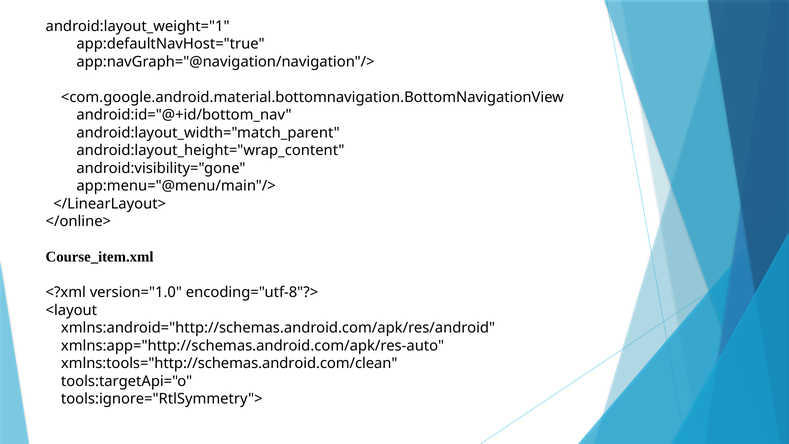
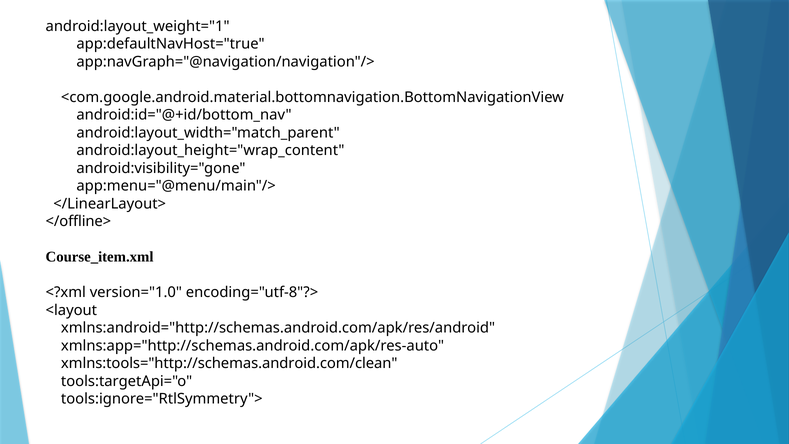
</online>: </online> -> </offline>
